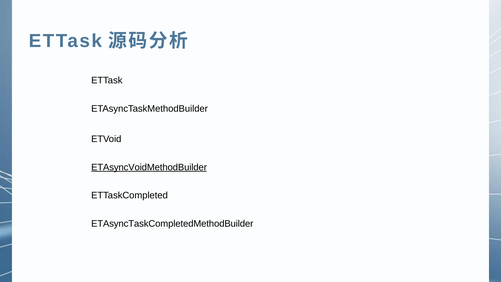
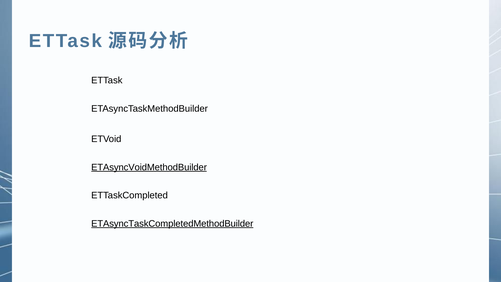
ETAsyncTaskCompletedMethodBuilder underline: none -> present
